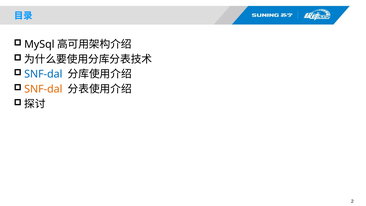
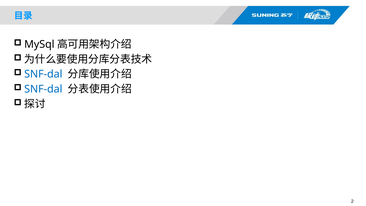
SNF-dal at (43, 89) colour: orange -> blue
